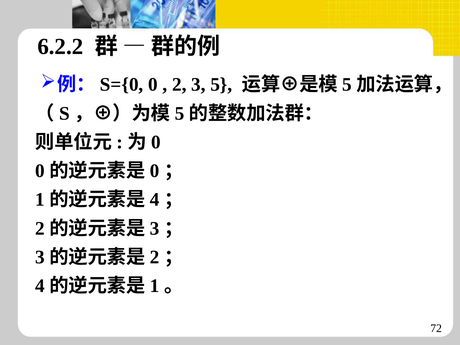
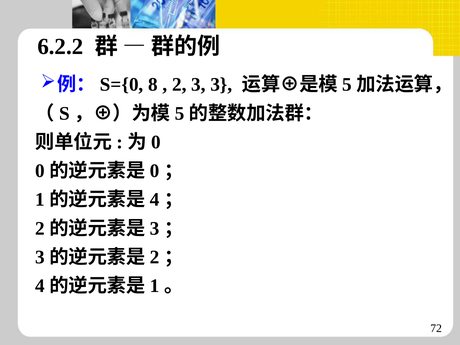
0 at (153, 85): 0 -> 8
3 5: 5 -> 3
